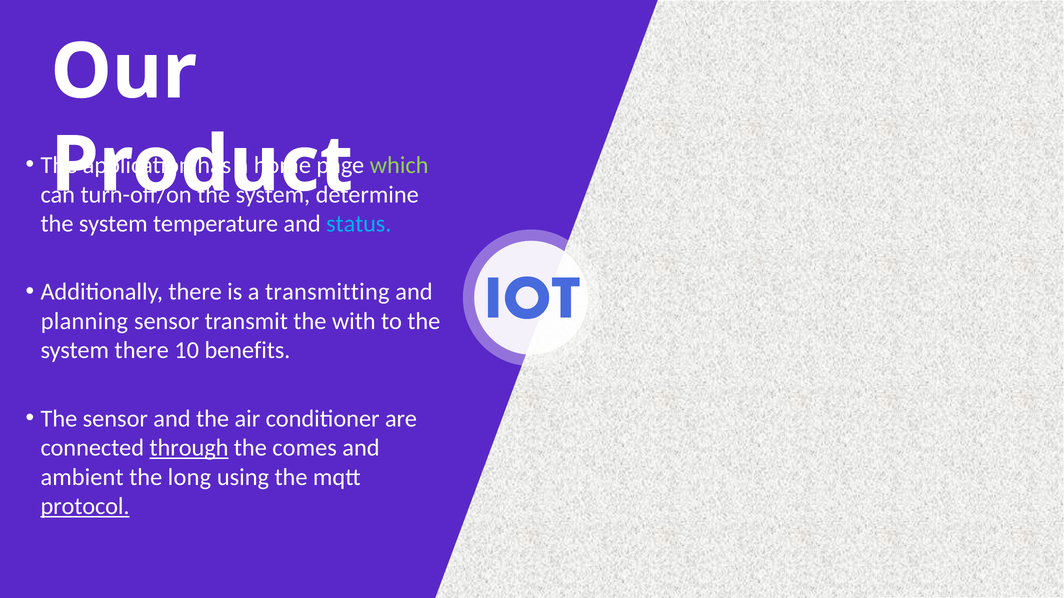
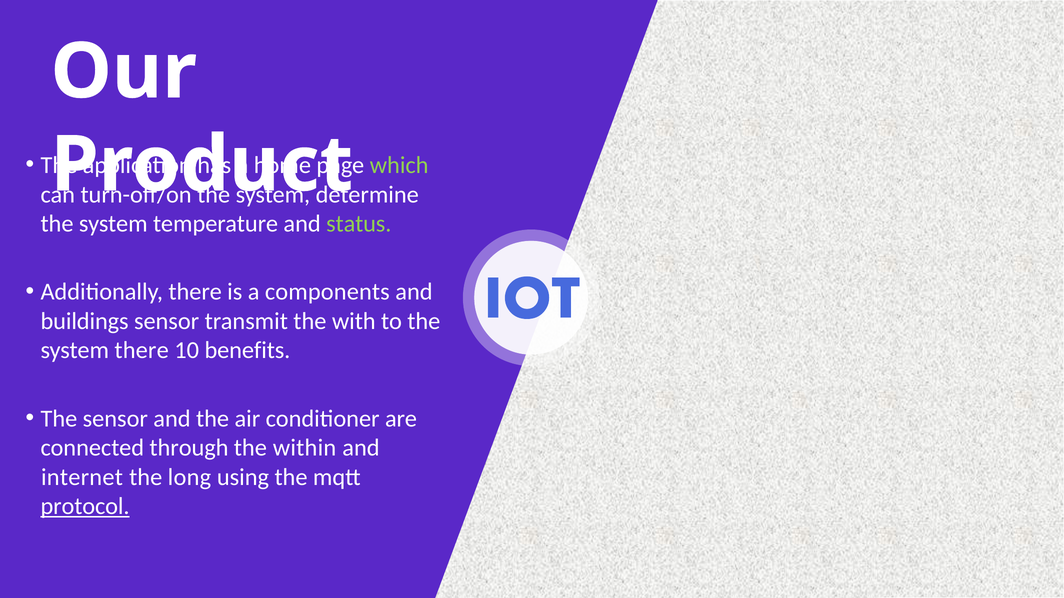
status colour: light blue -> light green
transmitting: transmitting -> components
planning: planning -> buildings
through underline: present -> none
comes: comes -> within
ambient: ambient -> internet
